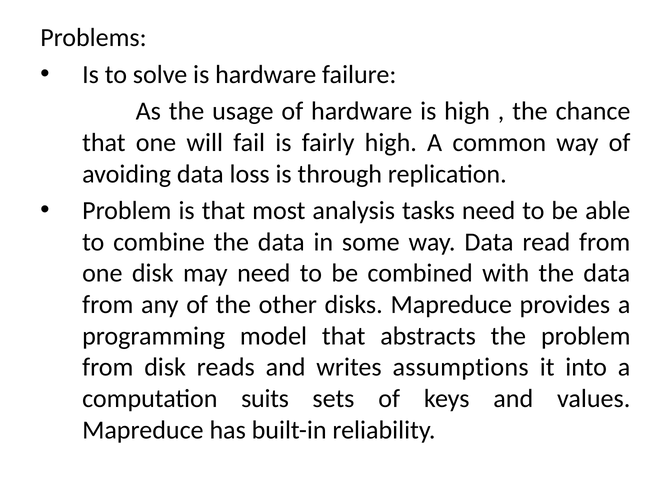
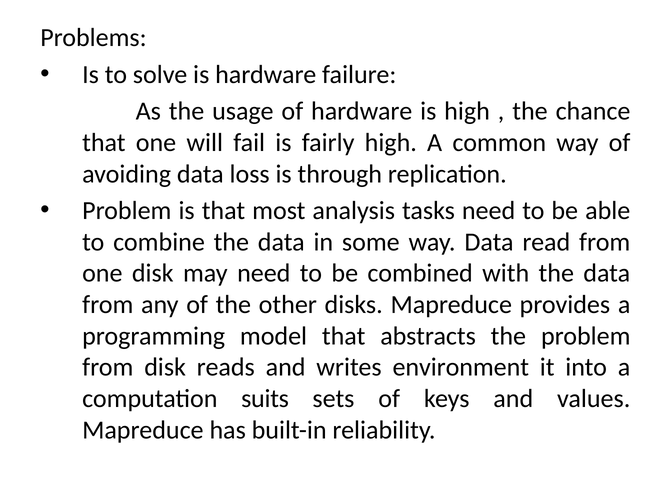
assumptions: assumptions -> environment
